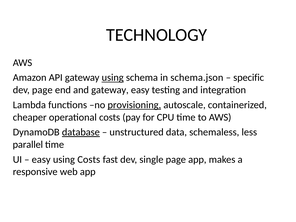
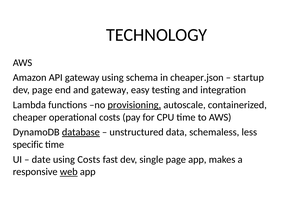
using at (113, 78) underline: present -> none
schema.json: schema.json -> cheaper.json
specific: specific -> startup
parallel: parallel -> specific
easy at (41, 159): easy -> date
web underline: none -> present
